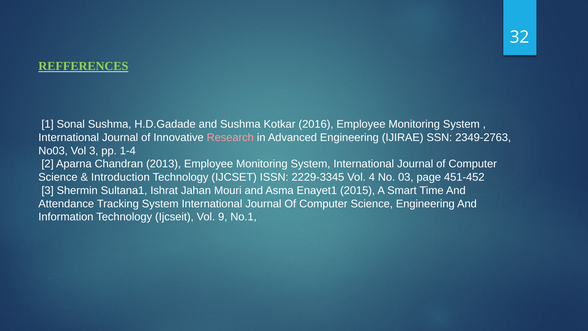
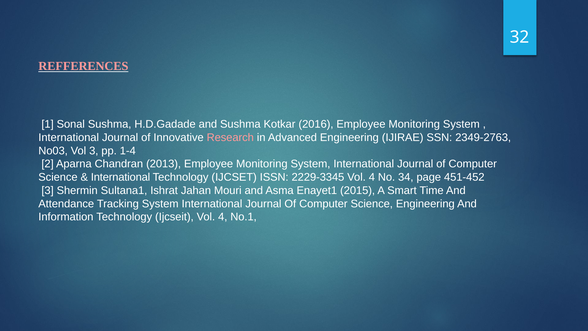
REFFERENCES colour: light green -> pink
Introduction at (120, 177): Introduction -> International
03: 03 -> 34
Ijcseit Vol 9: 9 -> 4
